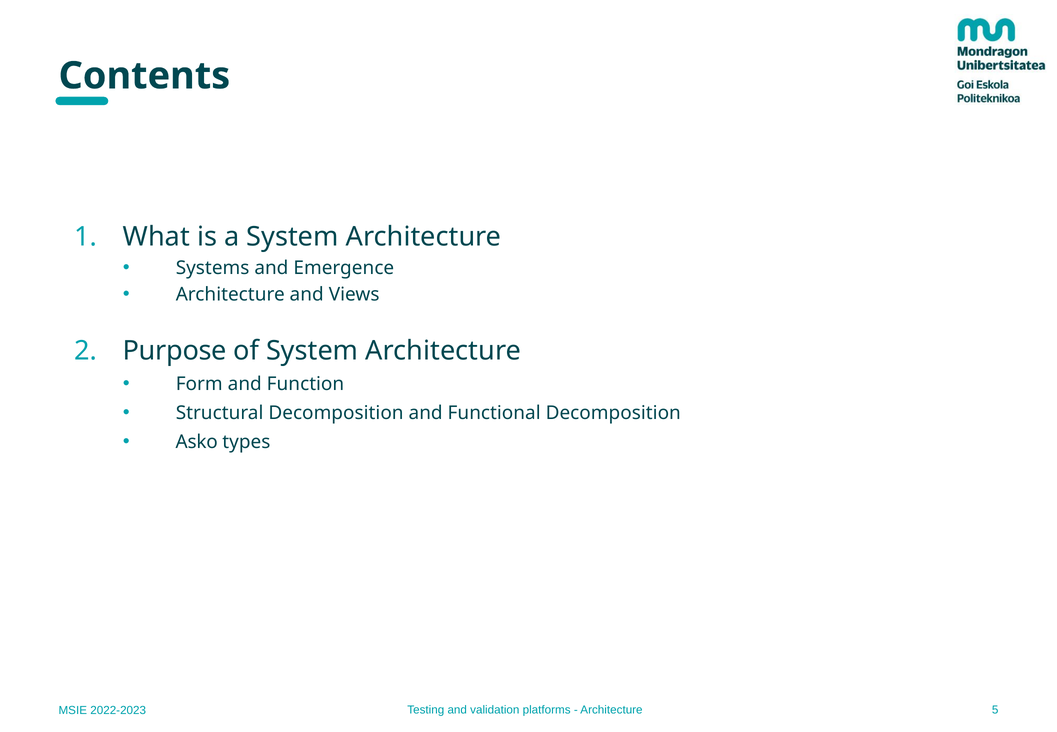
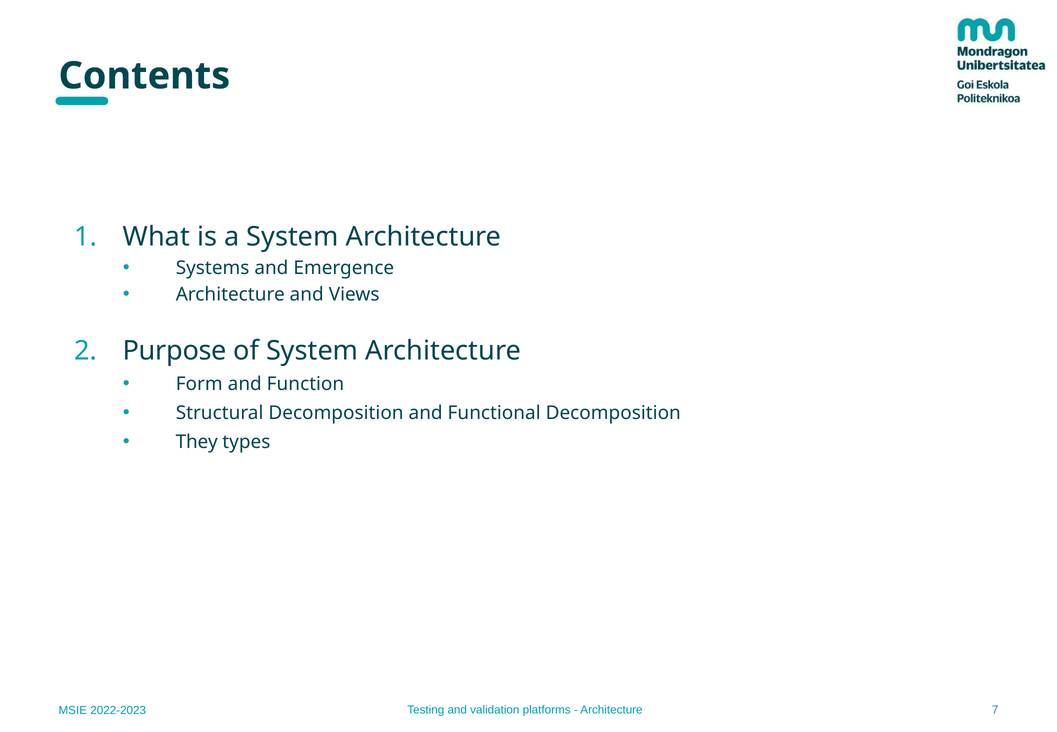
Asko: Asko -> They
5: 5 -> 7
